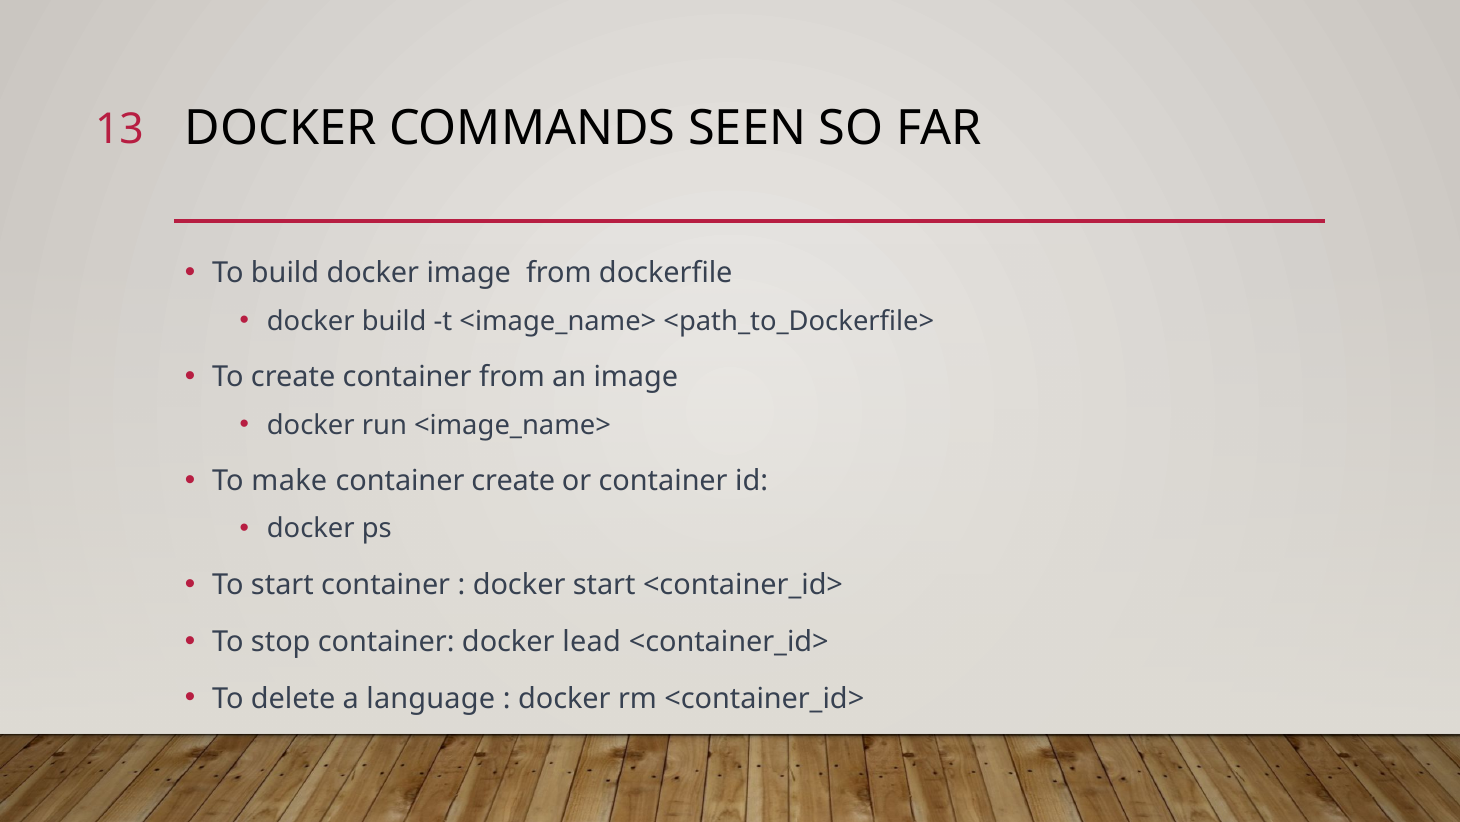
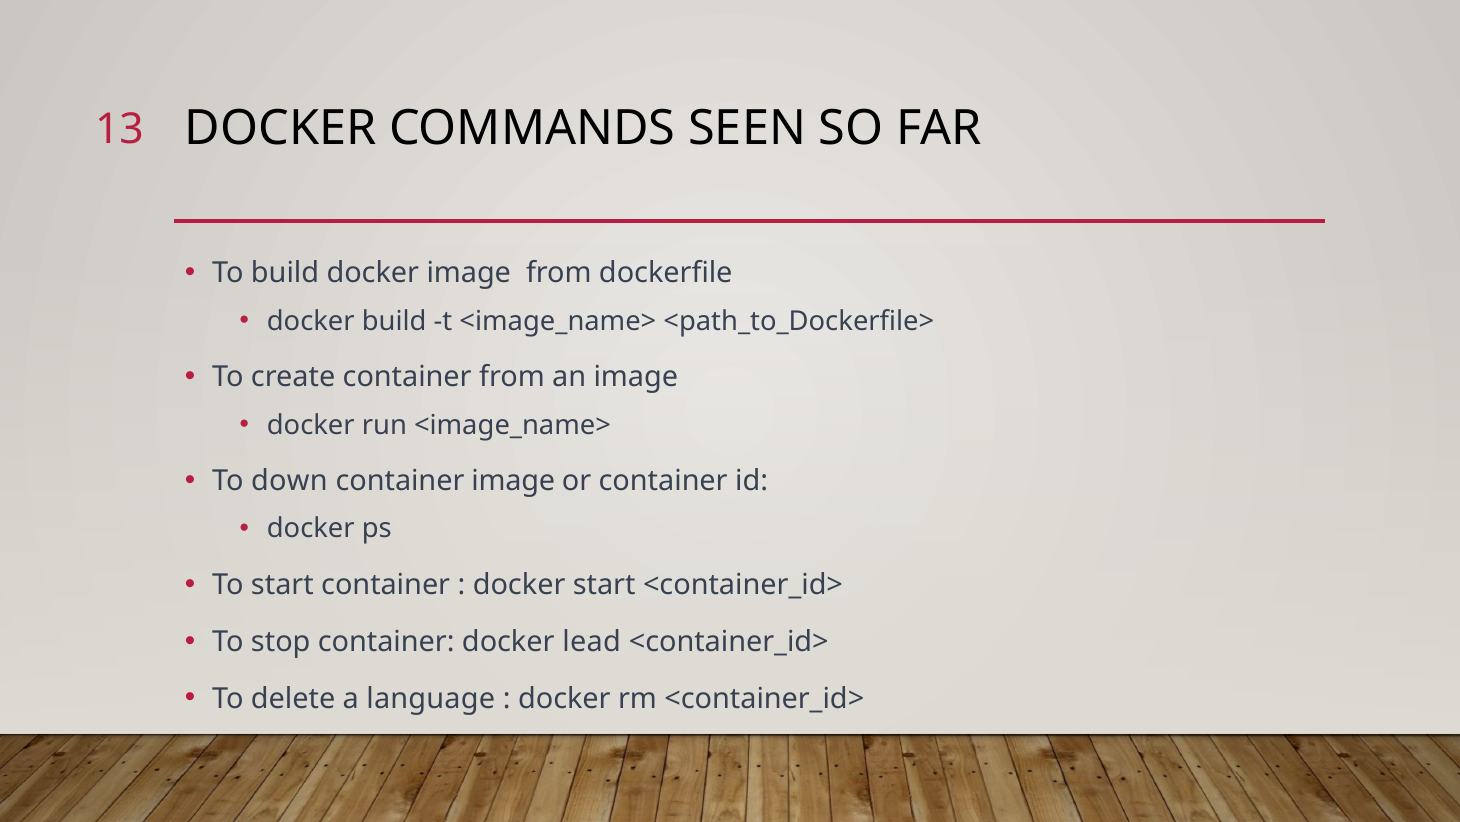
make: make -> down
container create: create -> image
